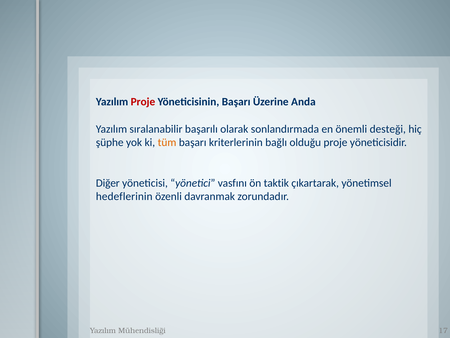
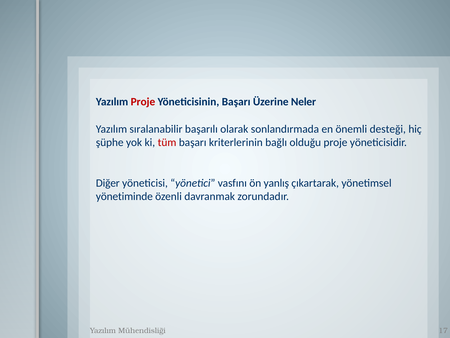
Anda: Anda -> Neler
tüm colour: orange -> red
taktik: taktik -> yanlış
hedeflerinin: hedeflerinin -> yönetiminde
